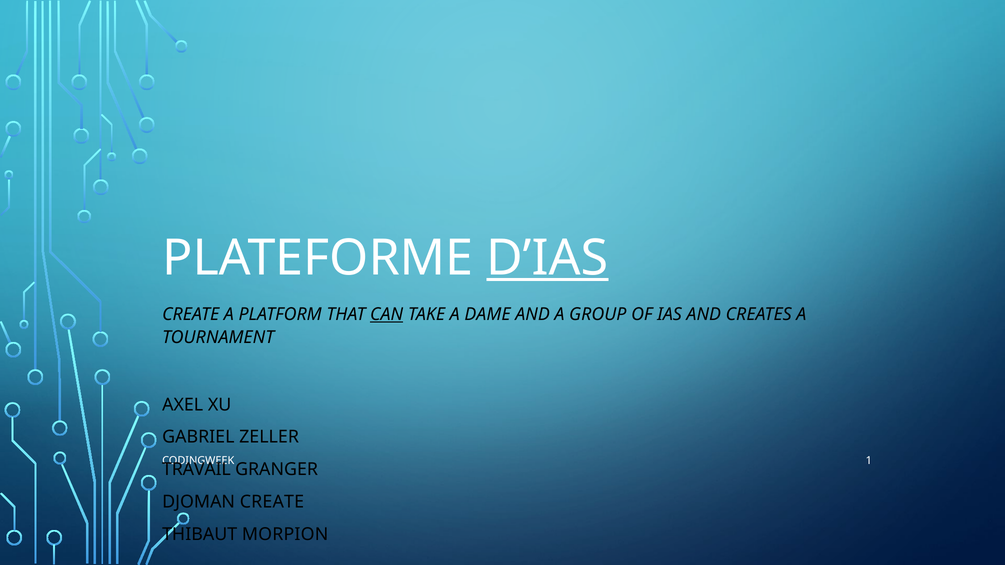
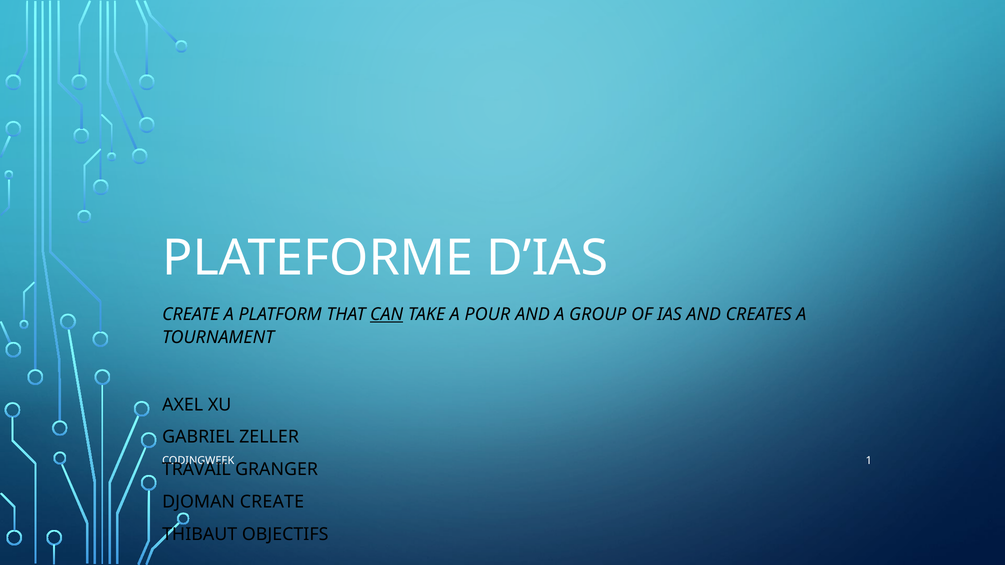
D’IAS underline: present -> none
DAME: DAME -> POUR
MORPION: MORPION -> OBJECTIFS
